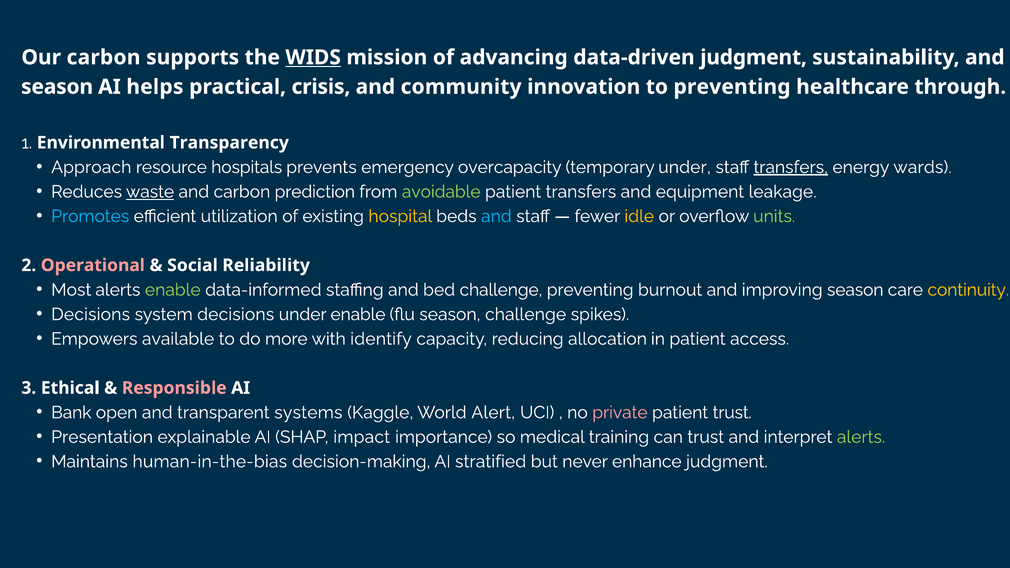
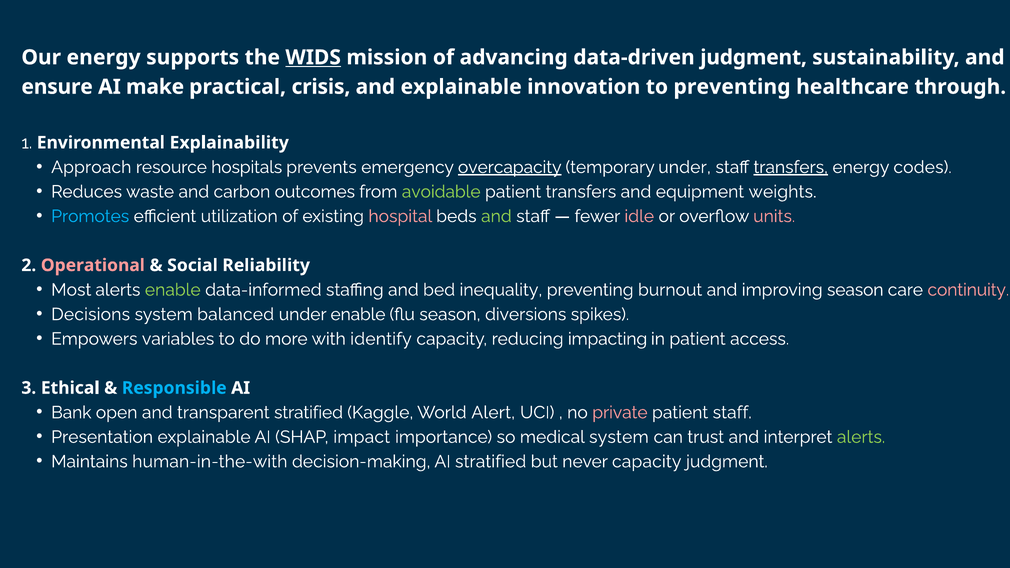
Our carbon: carbon -> energy
season at (57, 87): season -> ensure
helps: helps -> make
and community: community -> explainable
Transparency: Transparency -> Explainability
overcapacity underline: none -> present
wards: wards -> codes
waste underline: present -> none
prediction: prediction -> outcomes
leakage: leakage -> weights
hospital colour: yellow -> pink
and at (496, 216) colour: light blue -> light green
idle colour: yellow -> pink
units colour: light green -> pink
bed challenge: challenge -> inequality
continuity colour: yellow -> pink
system decisions: decisions -> balanced
season challenge: challenge -> diversions
available: available -> variables
allocation: allocation -> impacting
Responsible colour: pink -> light blue
transparent systems: systems -> stratified
patient trust: trust -> staff
medical training: training -> system
human-in-the-bias: human-in-the-bias -> human-in-the-with
never enhance: enhance -> capacity
